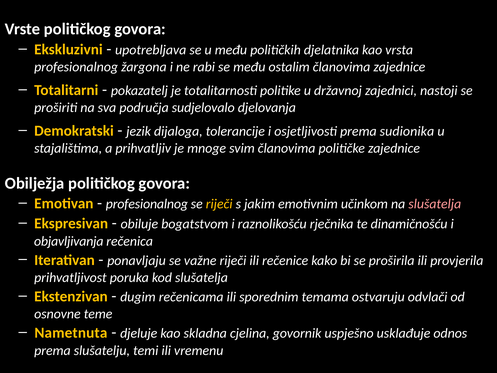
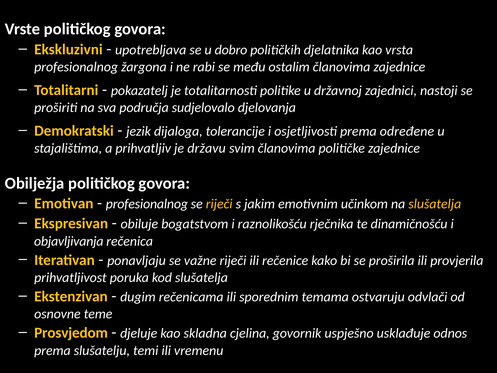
u među: među -> dobro
sudionika: sudionika -> određene
mnoge: mnoge -> državu
slušatelja at (435, 204) colour: pink -> yellow
Nametnuta: Nametnuta -> Prosvjedom
